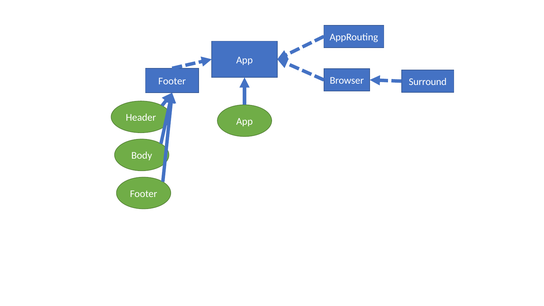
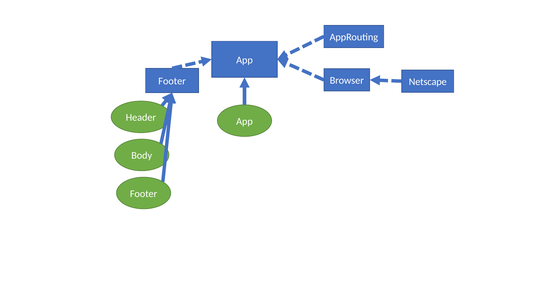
Surround: Surround -> Netscape
